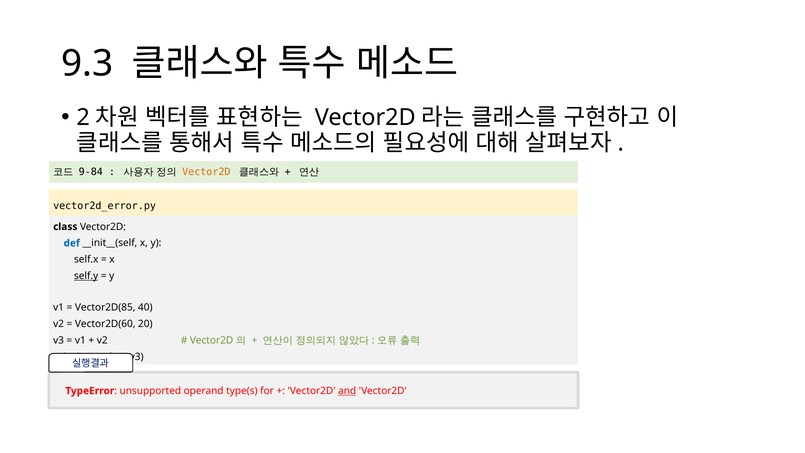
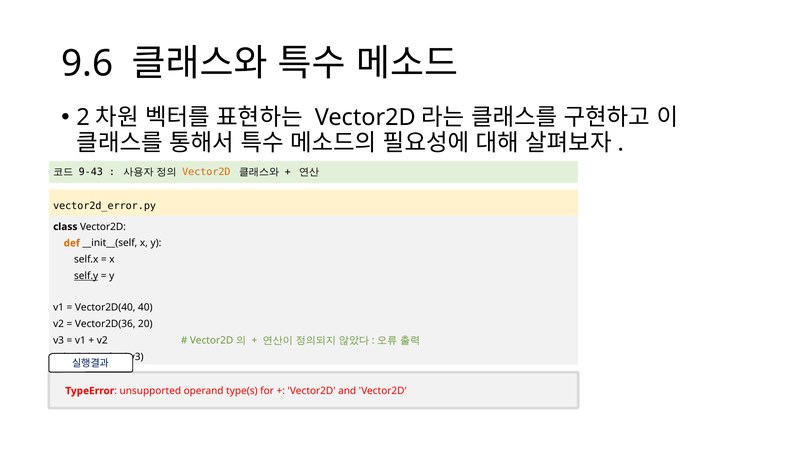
9.3: 9.3 -> 9.6
9-84: 9-84 -> 9-43
def colour: blue -> orange
Vector2D(85: Vector2D(85 -> Vector2D(40
Vector2D(60: Vector2D(60 -> Vector2D(36
and underline: present -> none
